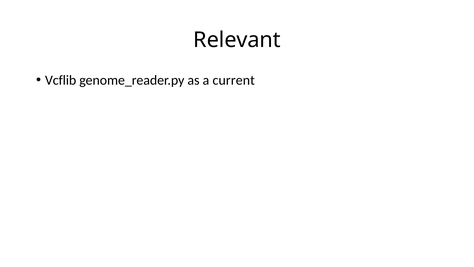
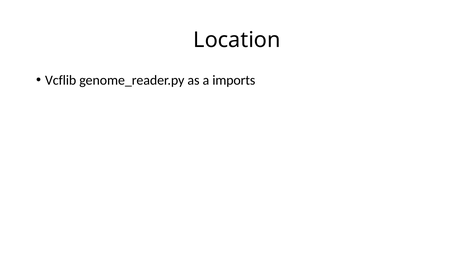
Relevant: Relevant -> Location
current: current -> imports
